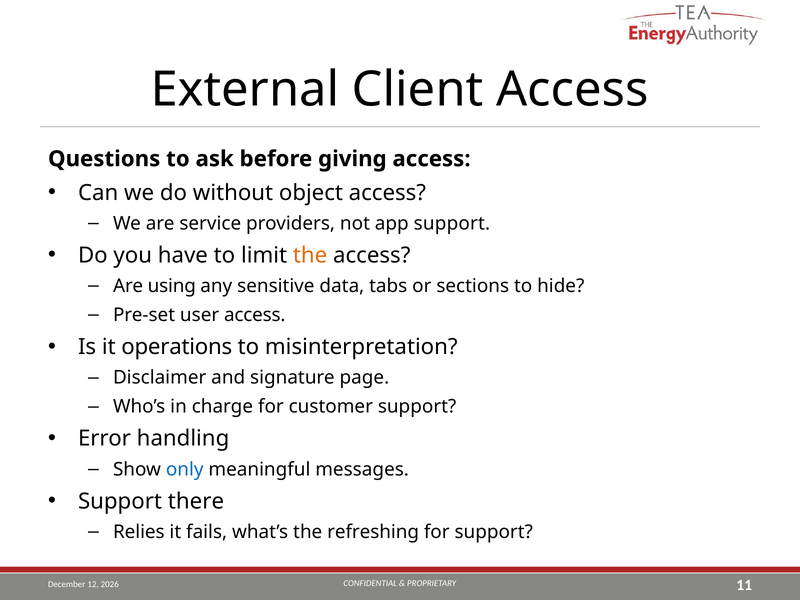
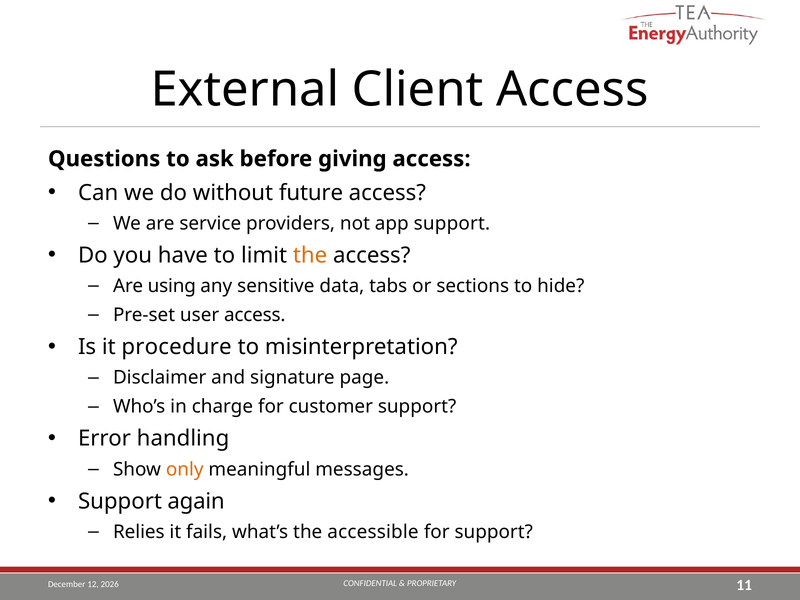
object: object -> future
operations: operations -> procedure
only colour: blue -> orange
there: there -> again
refreshing: refreshing -> accessible
